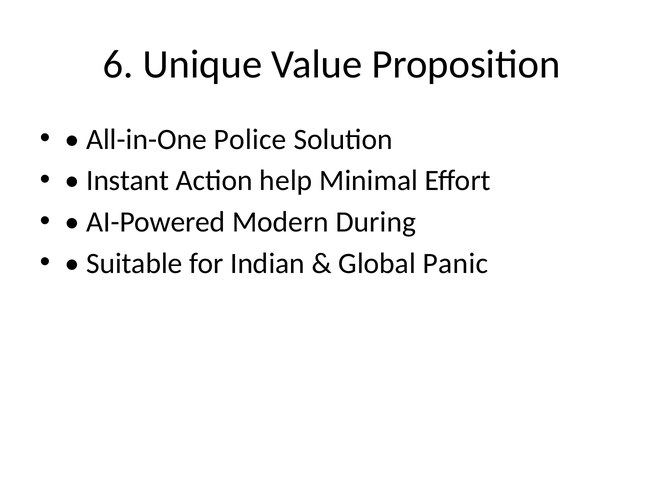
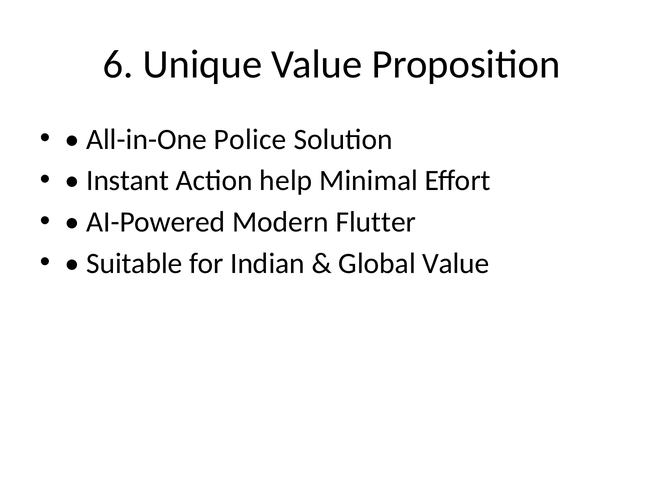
During: During -> Flutter
Global Panic: Panic -> Value
